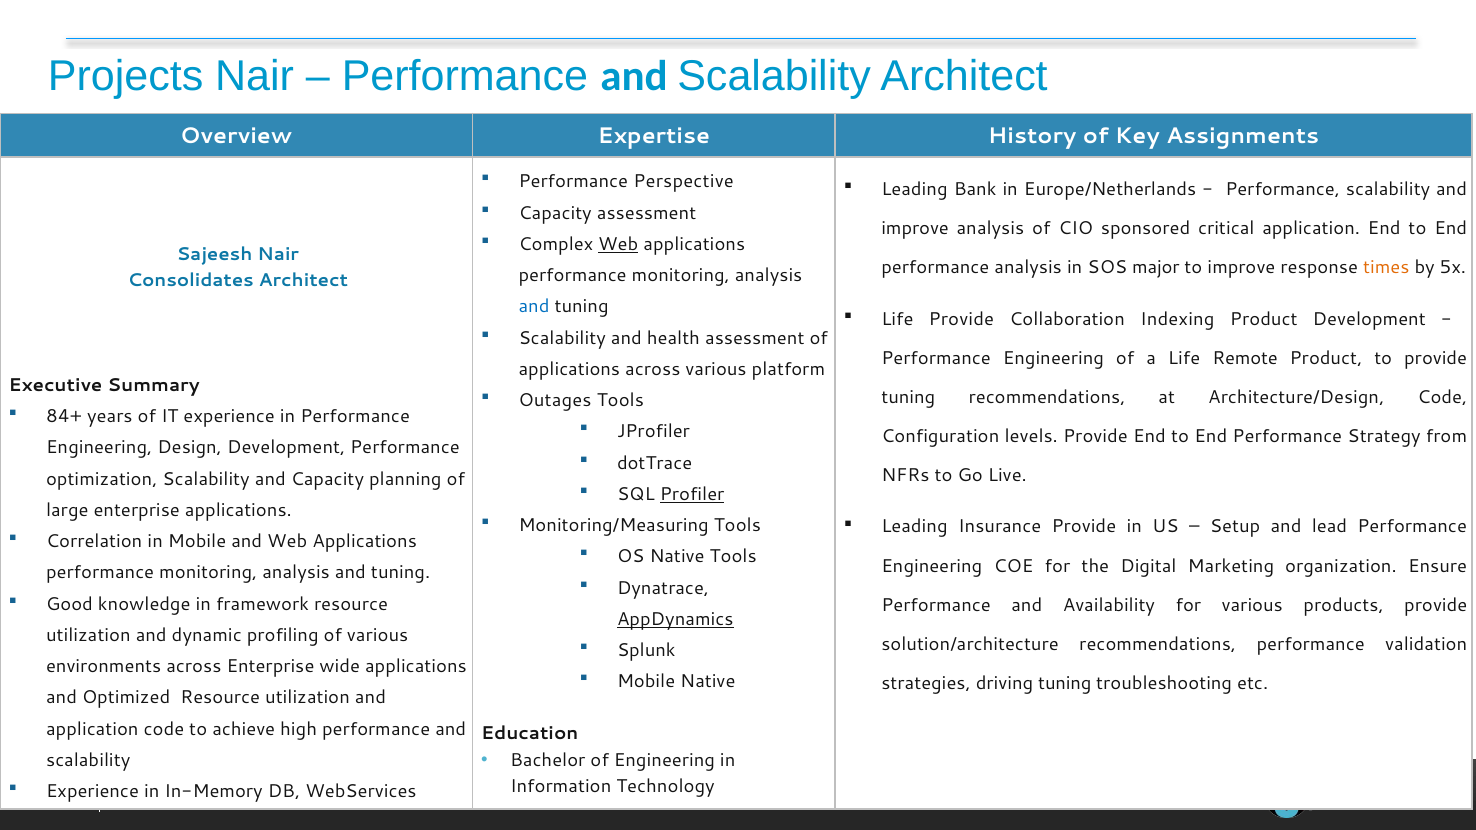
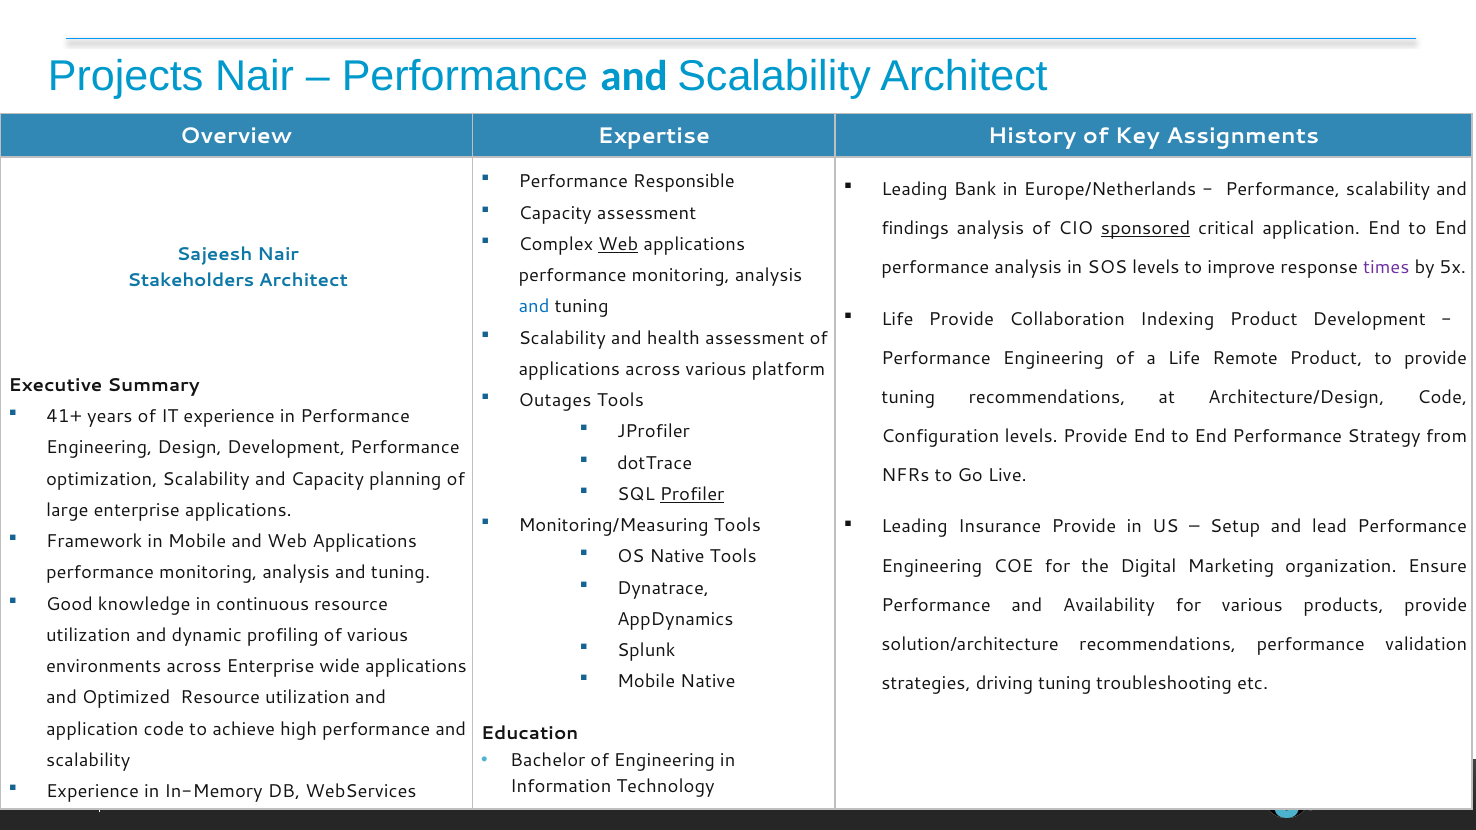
Perspective: Perspective -> Responsible
improve at (915, 229): improve -> findings
sponsored underline: none -> present
SOS major: major -> levels
times colour: orange -> purple
Consolidates: Consolidates -> Stakeholders
84+: 84+ -> 41+
Correlation: Correlation -> Framework
framework: framework -> continuous
AppDynamics underline: present -> none
